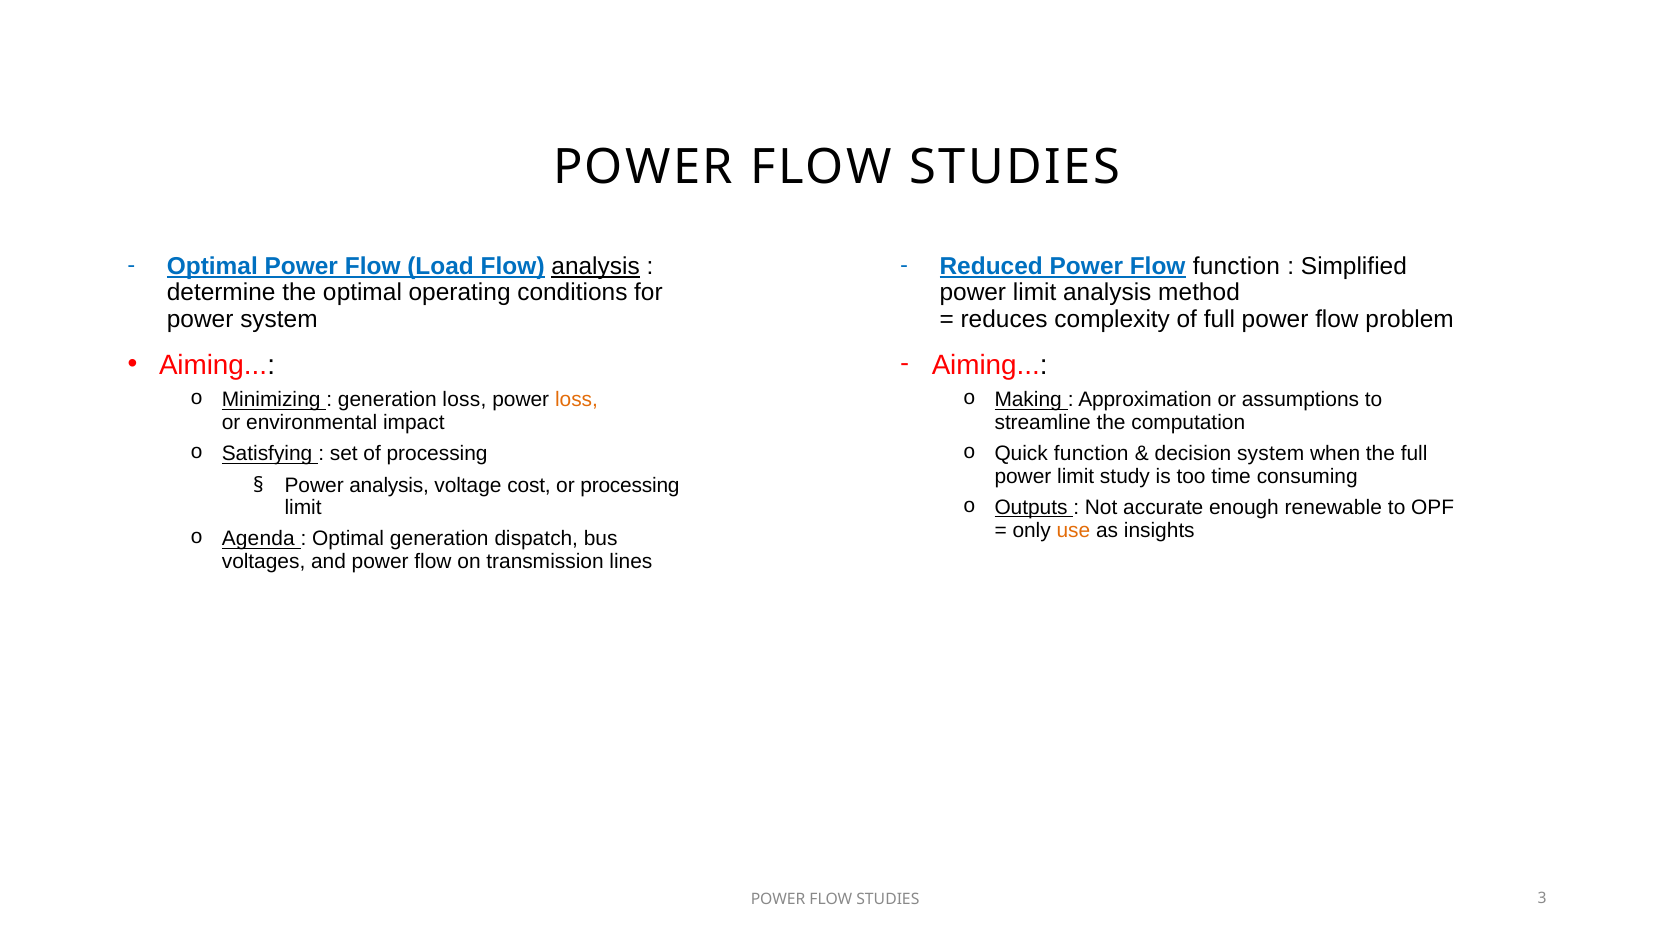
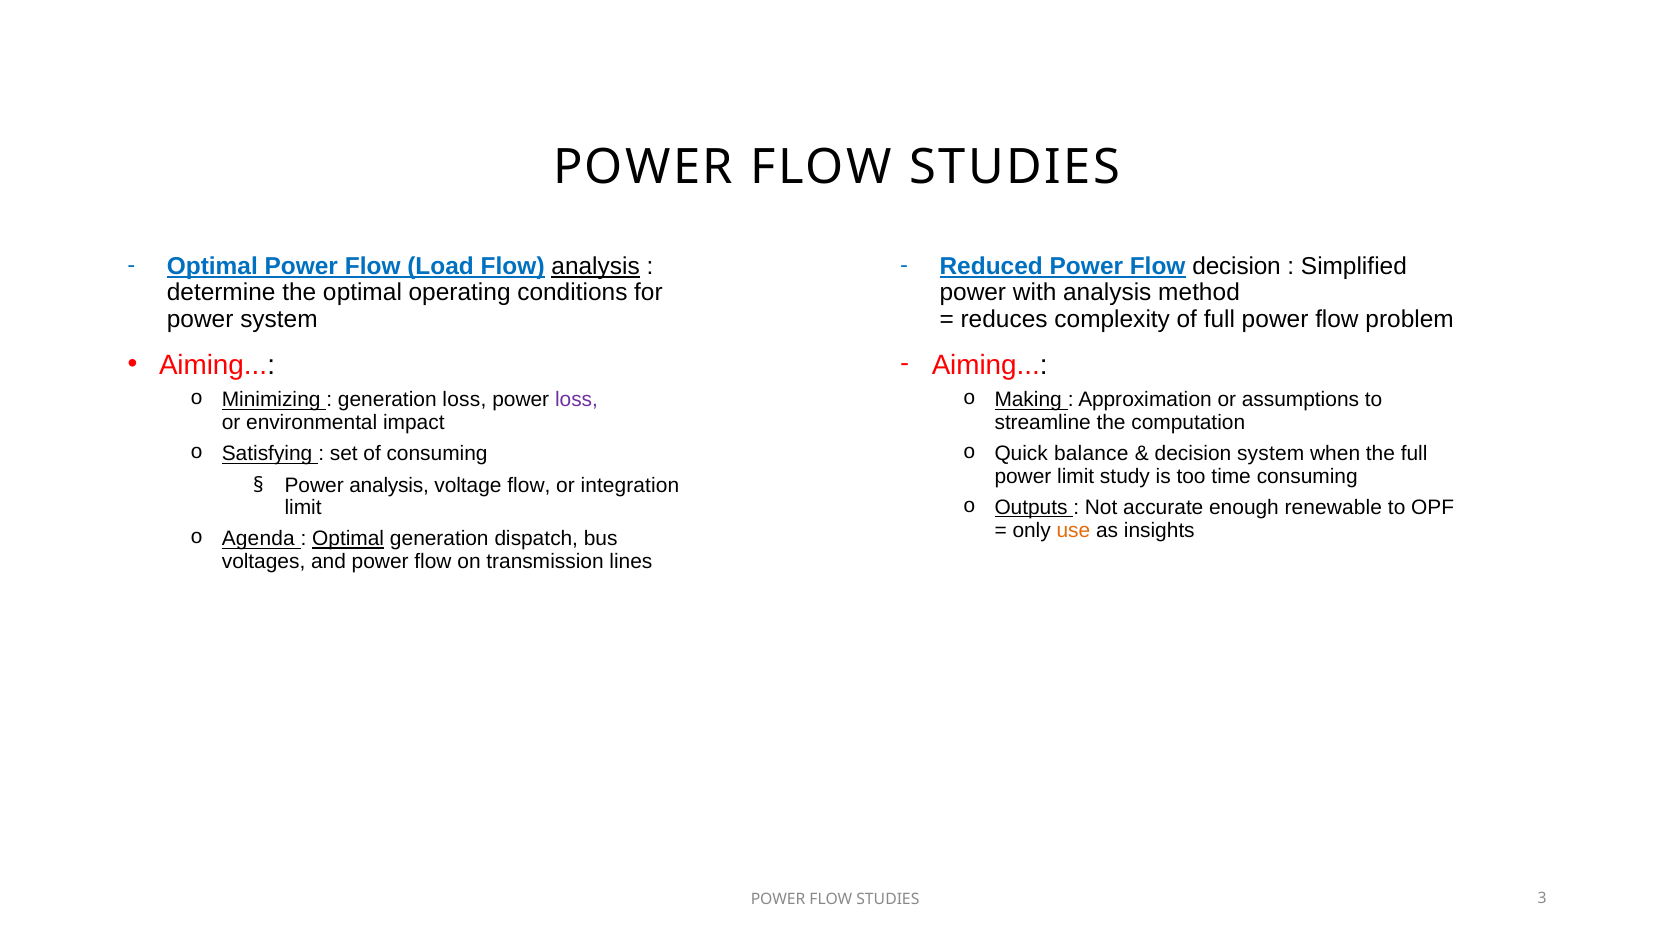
Flow function: function -> decision
limit at (1035, 293): limit -> with
loss at (577, 400) colour: orange -> purple
of processing: processing -> consuming
Quick function: function -> balance
voltage cost: cost -> flow
or processing: processing -> integration
Optimal at (348, 539) underline: none -> present
